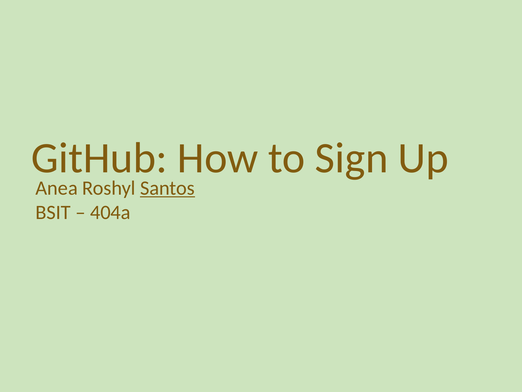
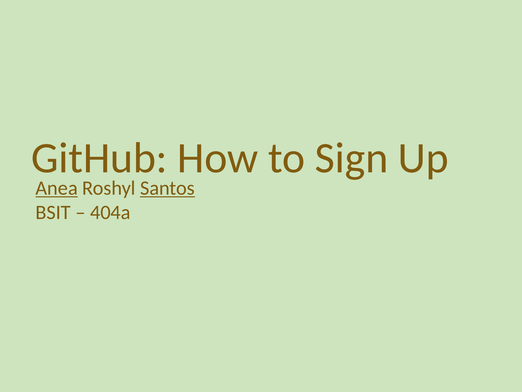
Anea underline: none -> present
